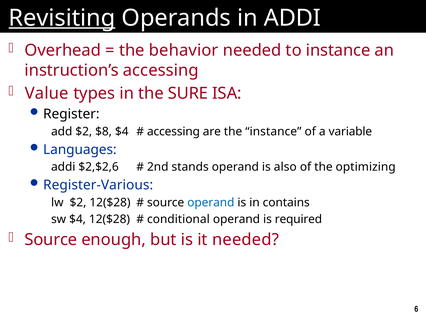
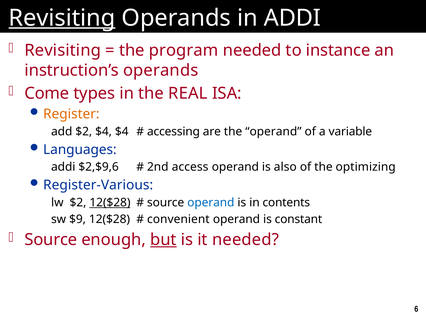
Overhead at (63, 50): Overhead -> Revisiting
behavior: behavior -> program
instruction’s accessing: accessing -> operands
Value: Value -> Come
SURE: SURE -> REAL
Register colour: black -> orange
$2 $8: $8 -> $4
the instance: instance -> operand
$2,$2,6: $2,$2,6 -> $2,$9,6
stands: stands -> access
12($28 at (110, 203) underline: none -> present
contains: contains -> contents
sw $4: $4 -> $9
conditional: conditional -> convenient
required: required -> constant
but underline: none -> present
